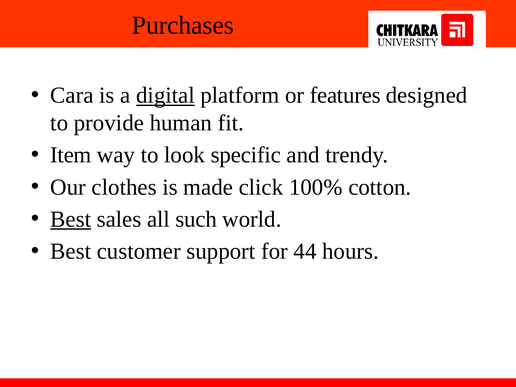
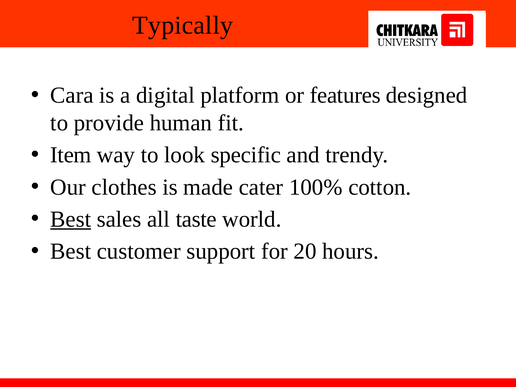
Purchases: Purchases -> Typically
digital underline: present -> none
click: click -> cater
such: such -> taste
44: 44 -> 20
